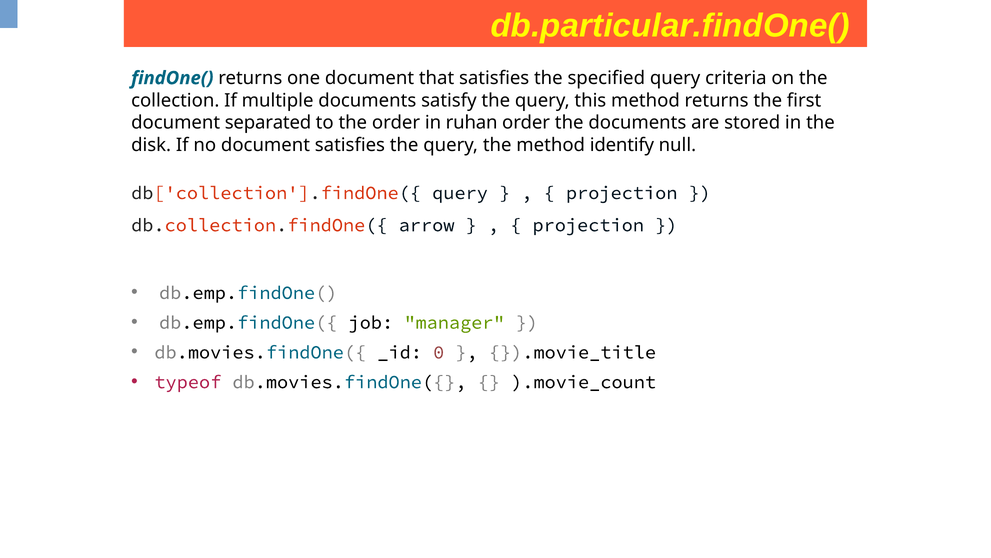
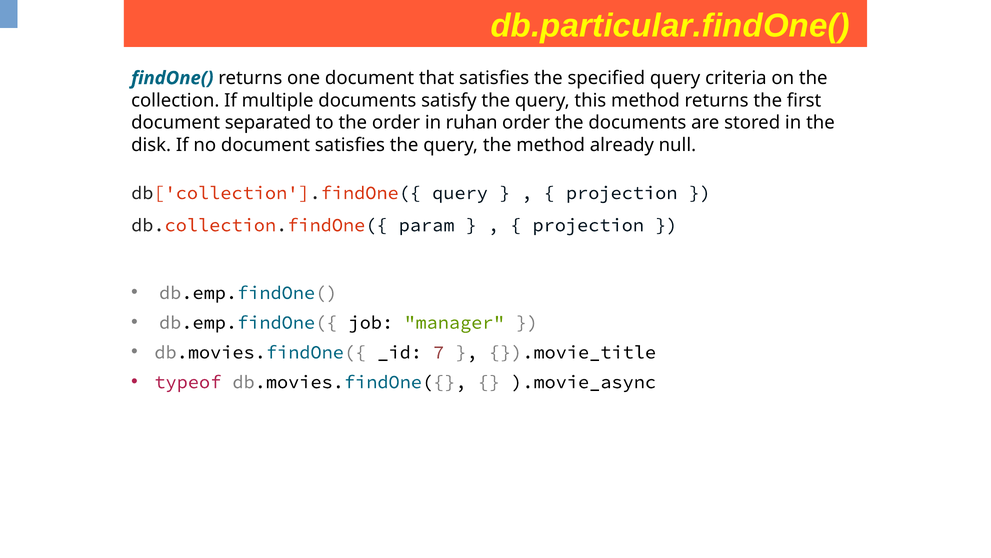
identify: identify -> already
arrow: arrow -> param
0: 0 -> 7
).movie_count: ).movie_count -> ).movie_async
